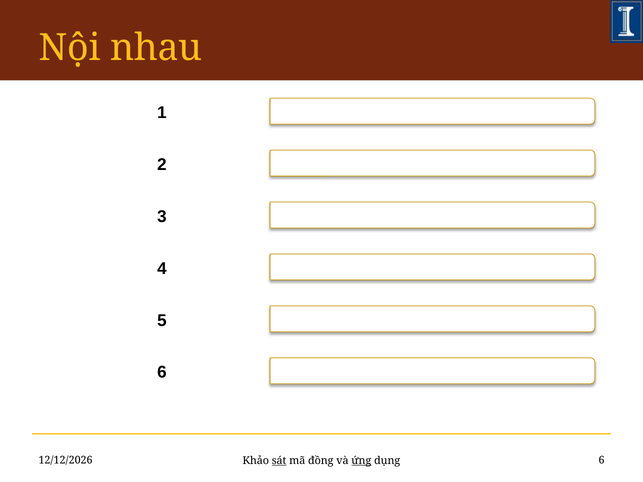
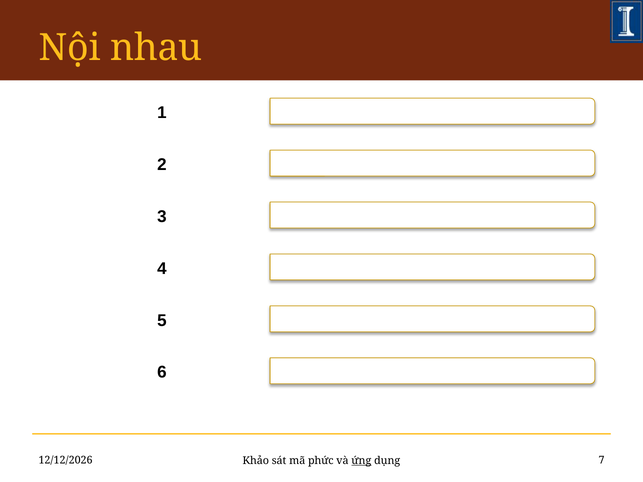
sát underline: present -> none
đồng: đồng -> phức
dụng 6: 6 -> 7
